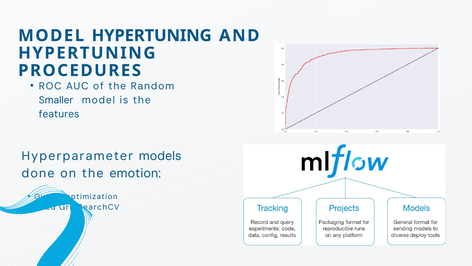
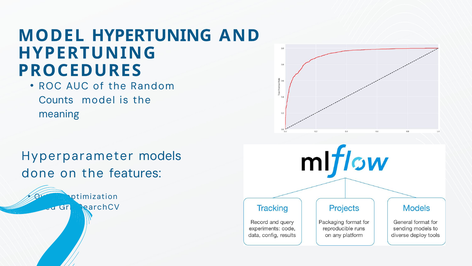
Smaller: Smaller -> Counts
features: features -> meaning
emotion: emotion -> features
